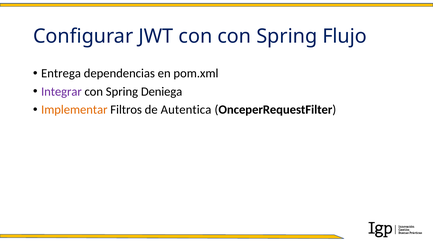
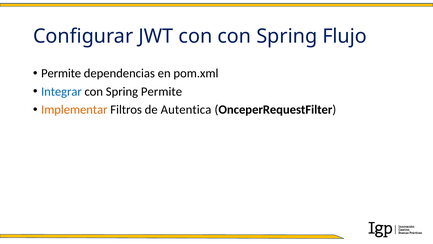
Entrega at (61, 73): Entrega -> Permite
Integrar colour: purple -> blue
Spring Deniega: Deniega -> Permite
